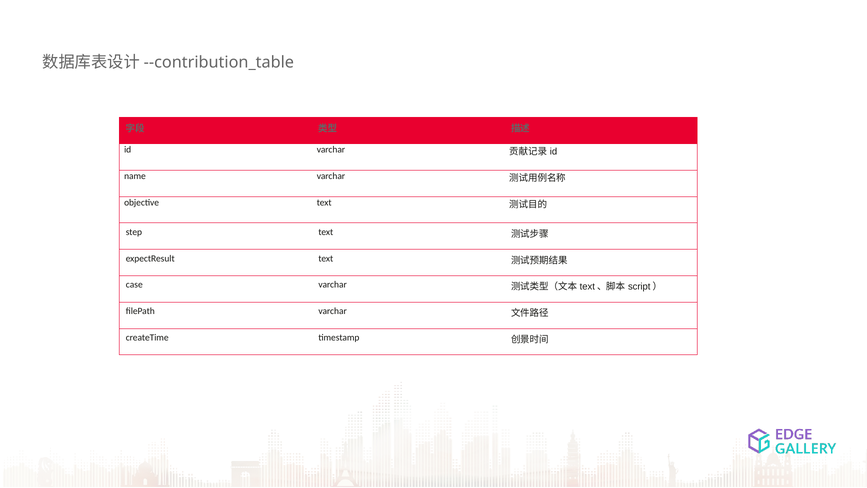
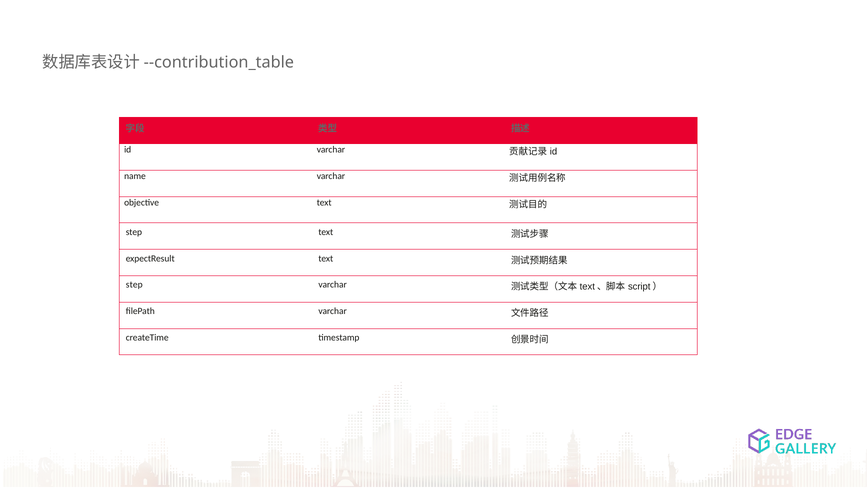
case at (134, 285): case -> step
